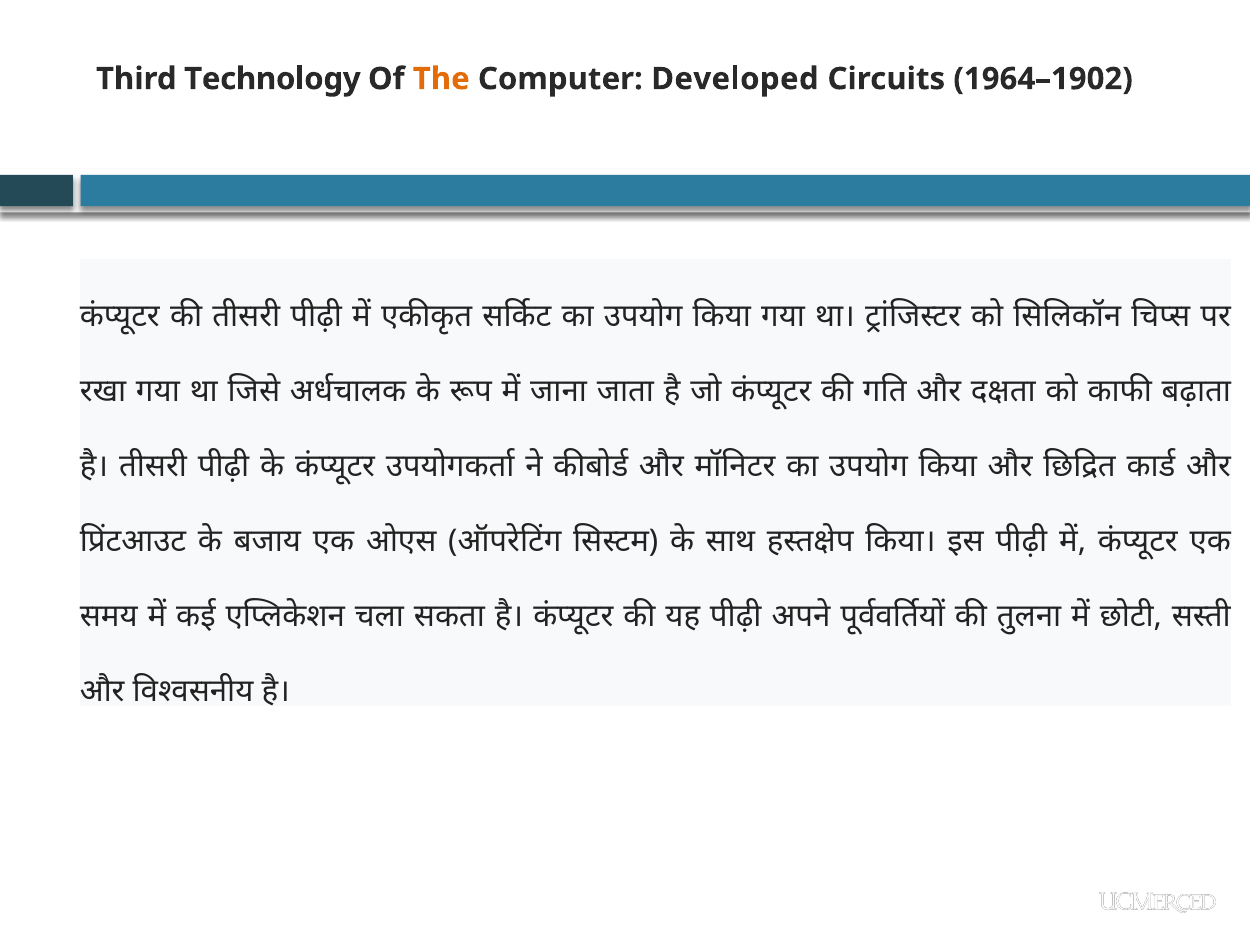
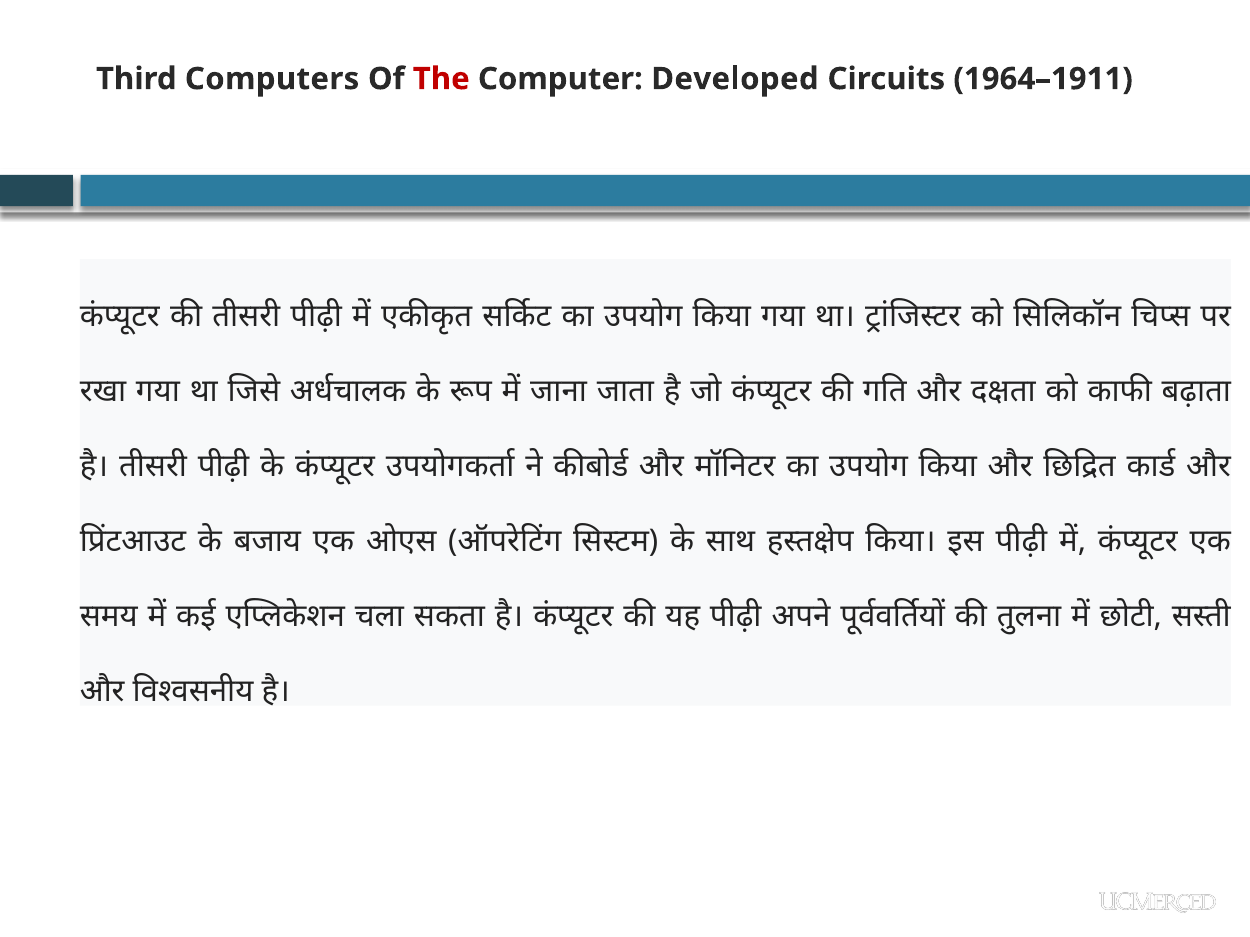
Technology: Technology -> Computers
The colour: orange -> red
1964–1902: 1964–1902 -> 1964–1911
